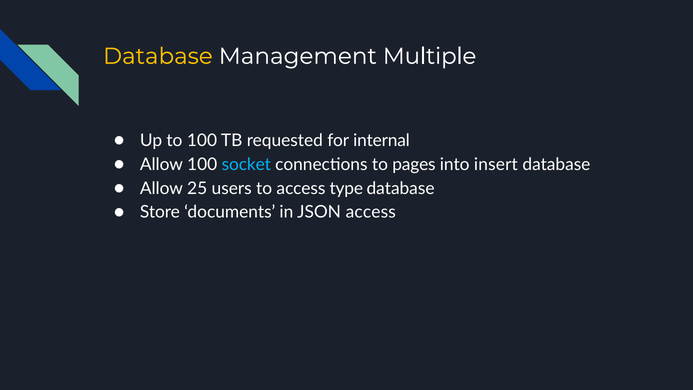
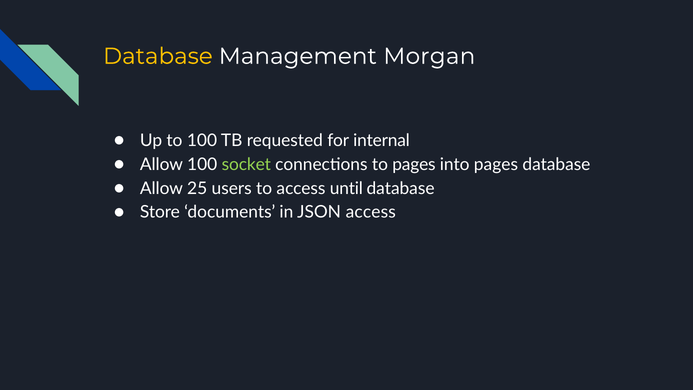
Multiple: Multiple -> Morgan
socket colour: light blue -> light green
into insert: insert -> pages
type: type -> until
